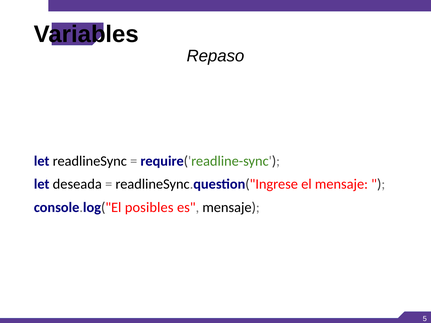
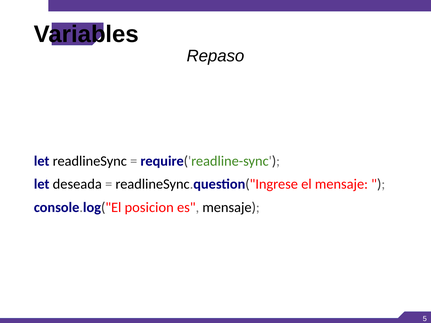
posibles: posibles -> posicion
